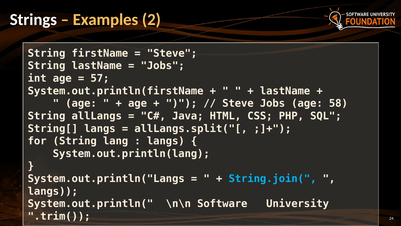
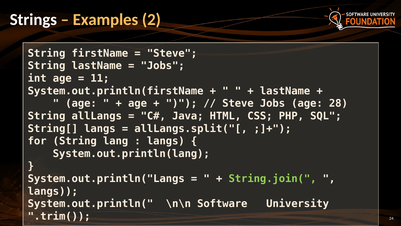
57: 57 -> 11
58: 58 -> 28
String.join( colour: light blue -> light green
